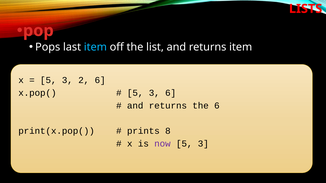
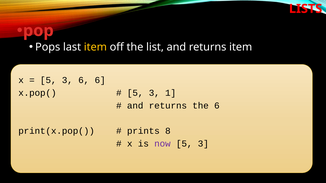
item at (95, 47) colour: light blue -> yellow
3 2: 2 -> 6
3 6: 6 -> 1
